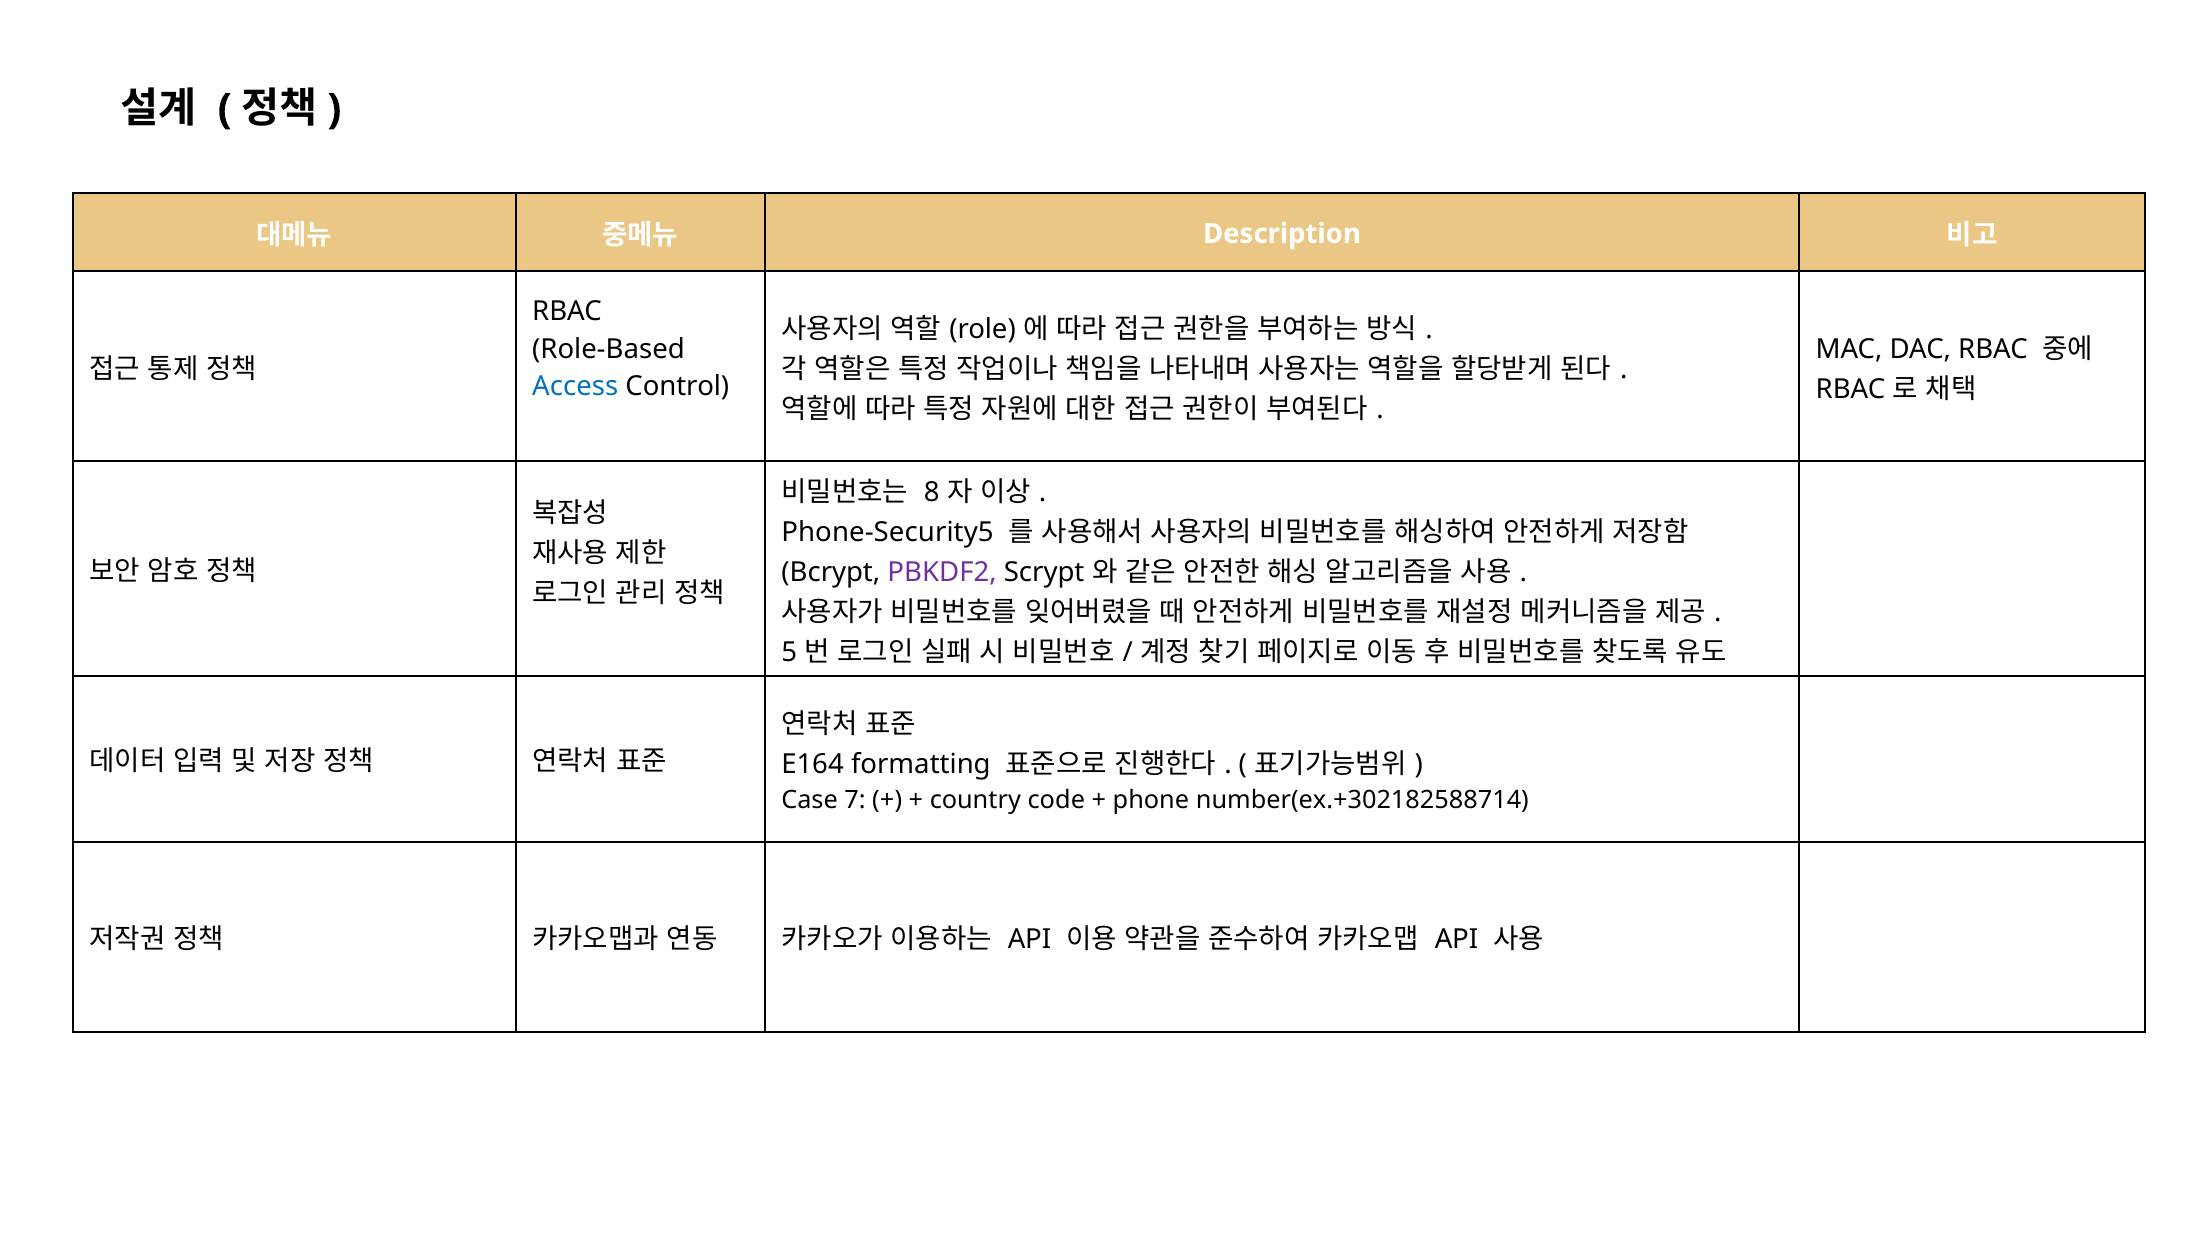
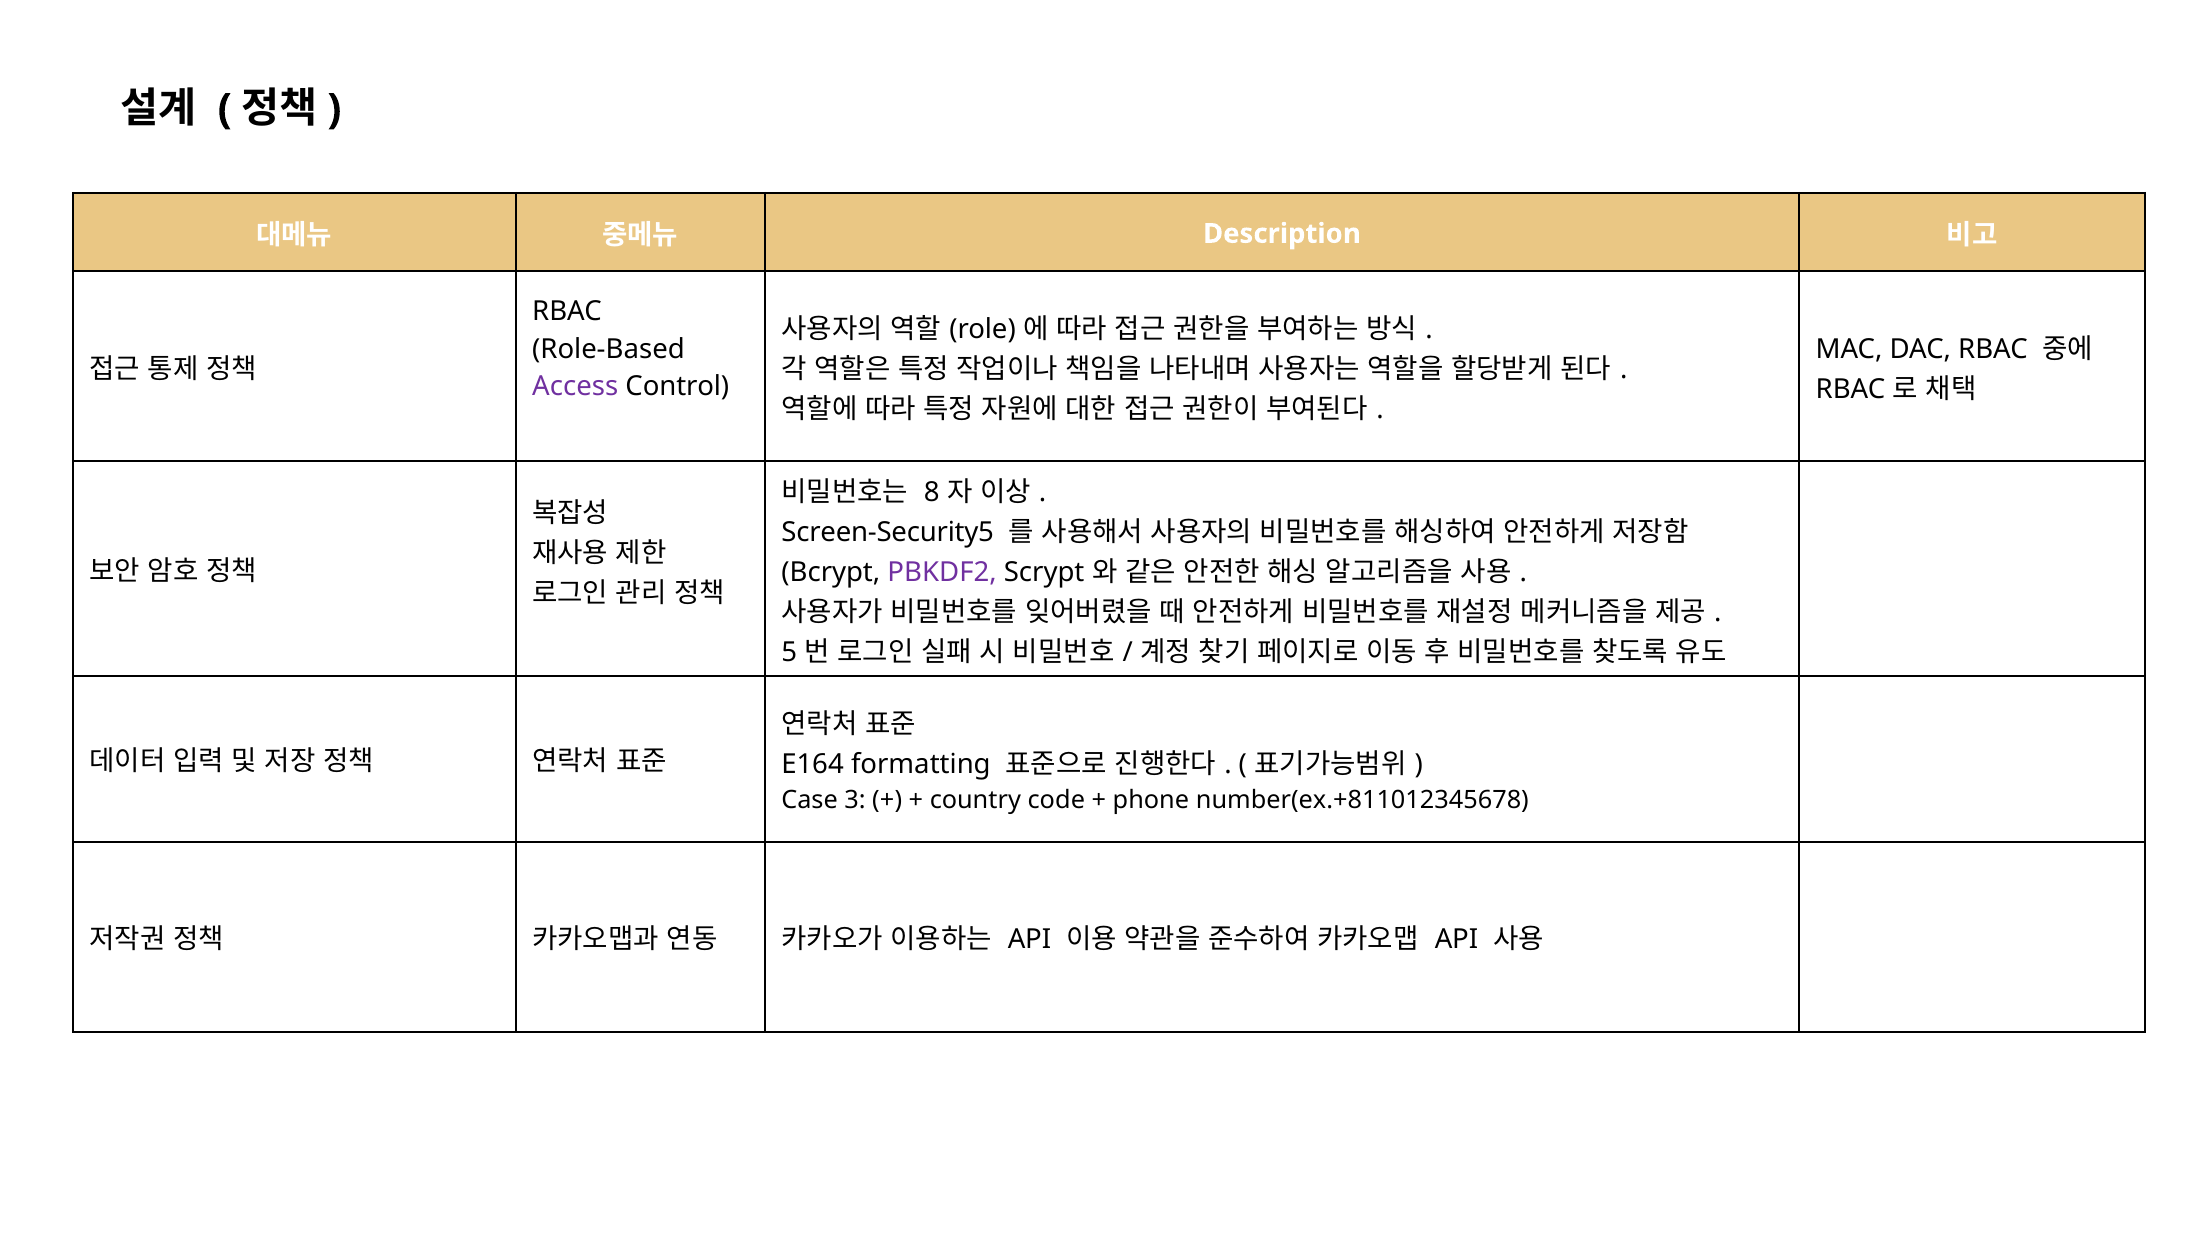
Access colour: blue -> purple
Phone-Security5: Phone-Security5 -> Screen-Security5
7: 7 -> 3
number(ex.+302182588714: number(ex.+302182588714 -> number(ex.+811012345678
